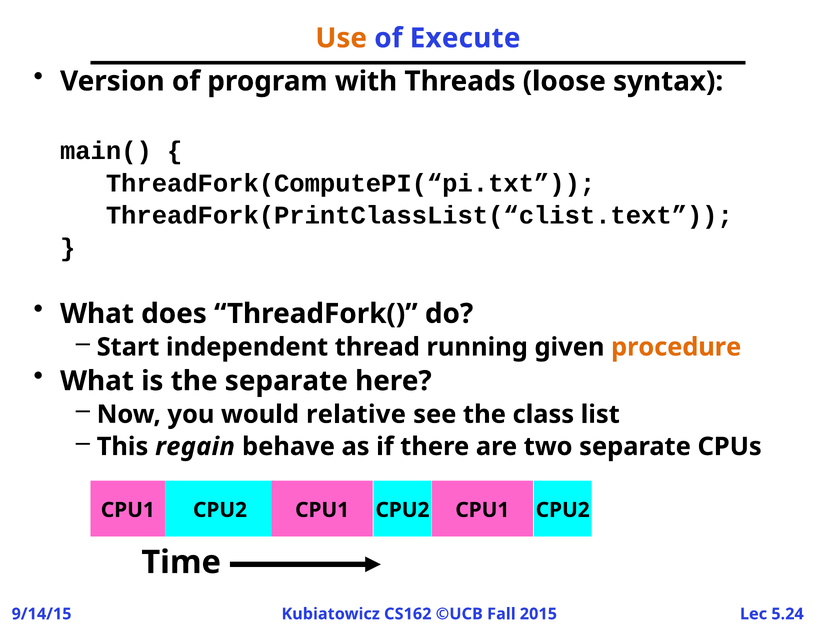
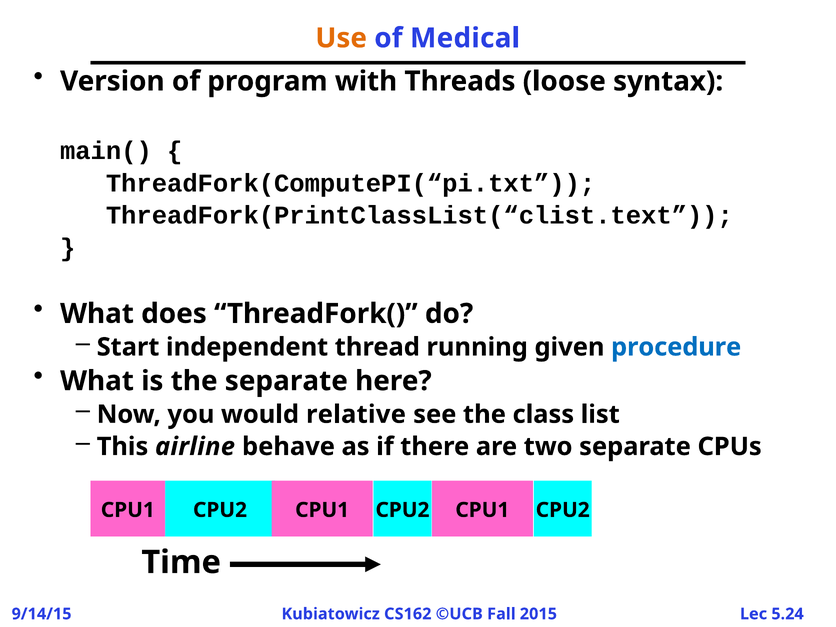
Execute: Execute -> Medical
procedure colour: orange -> blue
regain: regain -> airline
